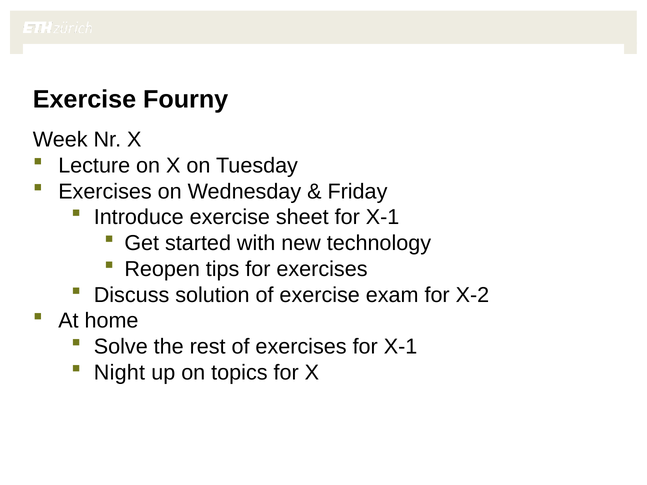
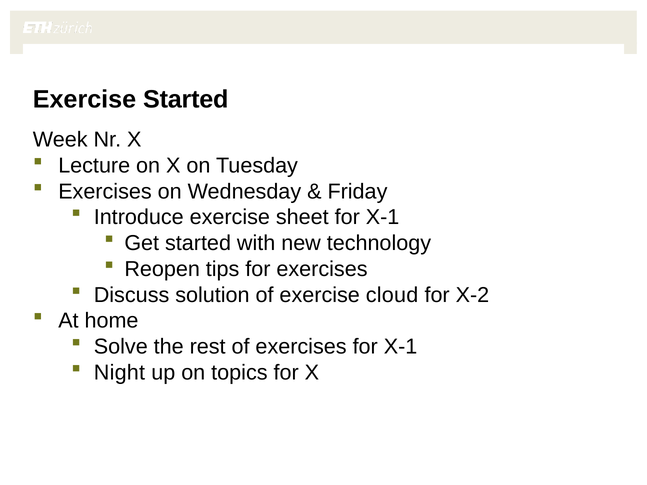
Exercise Fourny: Fourny -> Started
exam: exam -> cloud
